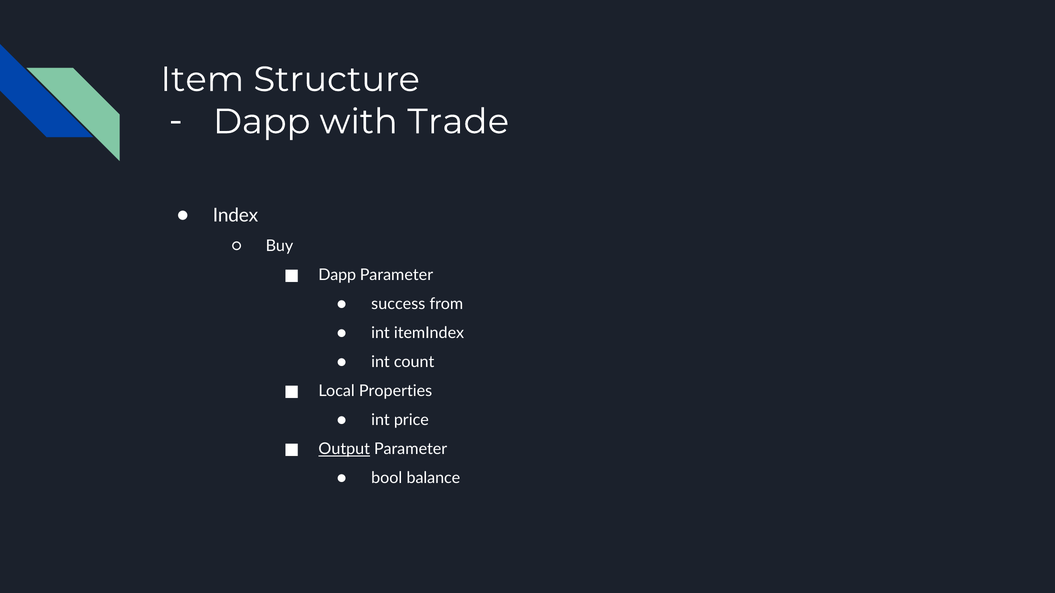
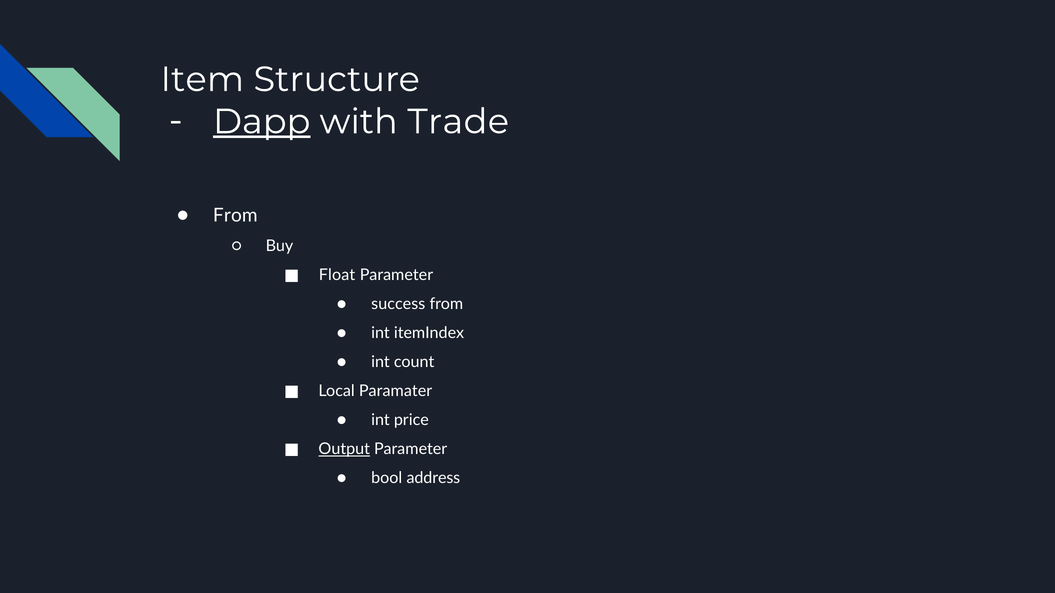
Dapp at (262, 122) underline: none -> present
Index at (235, 216): Index -> From
Dapp at (337, 275): Dapp -> Float
Properties: Properties -> Paramater
balance: balance -> address
